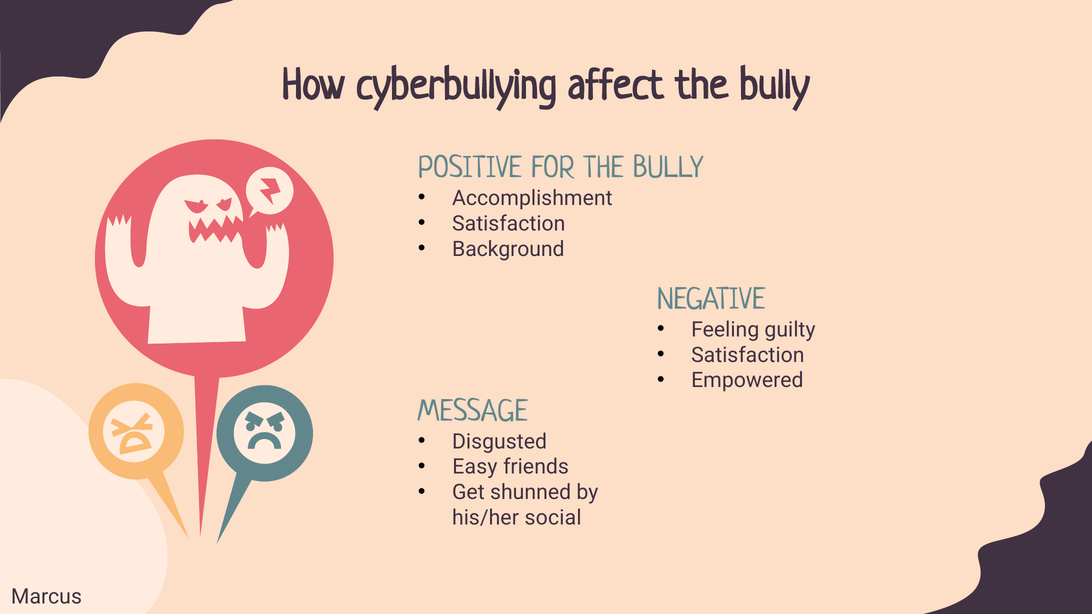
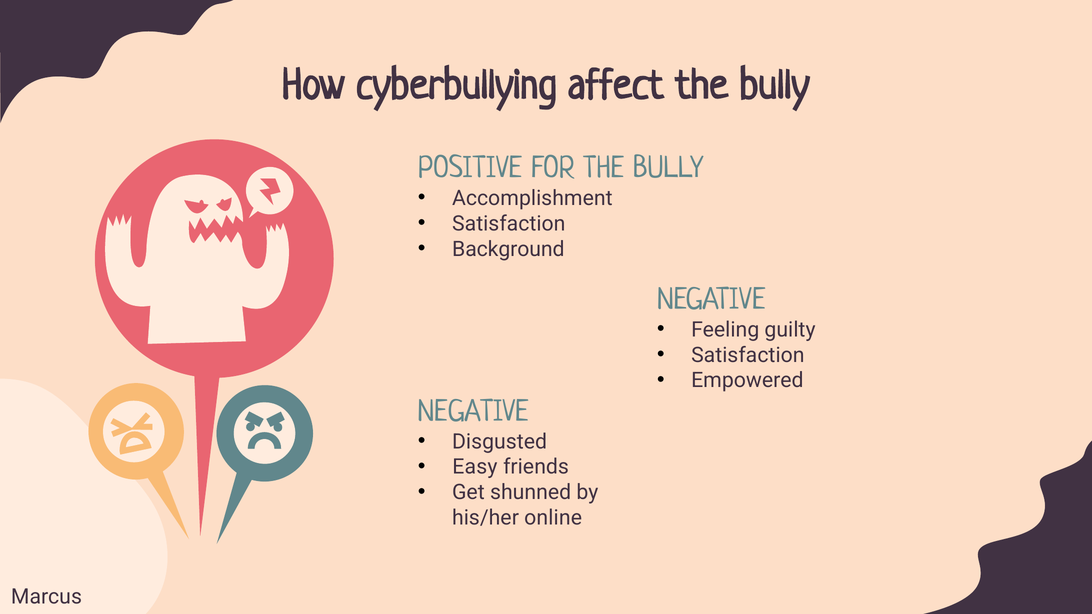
MESSAGE at (473, 411): MESSAGE -> NEGATIVE
social: social -> online
